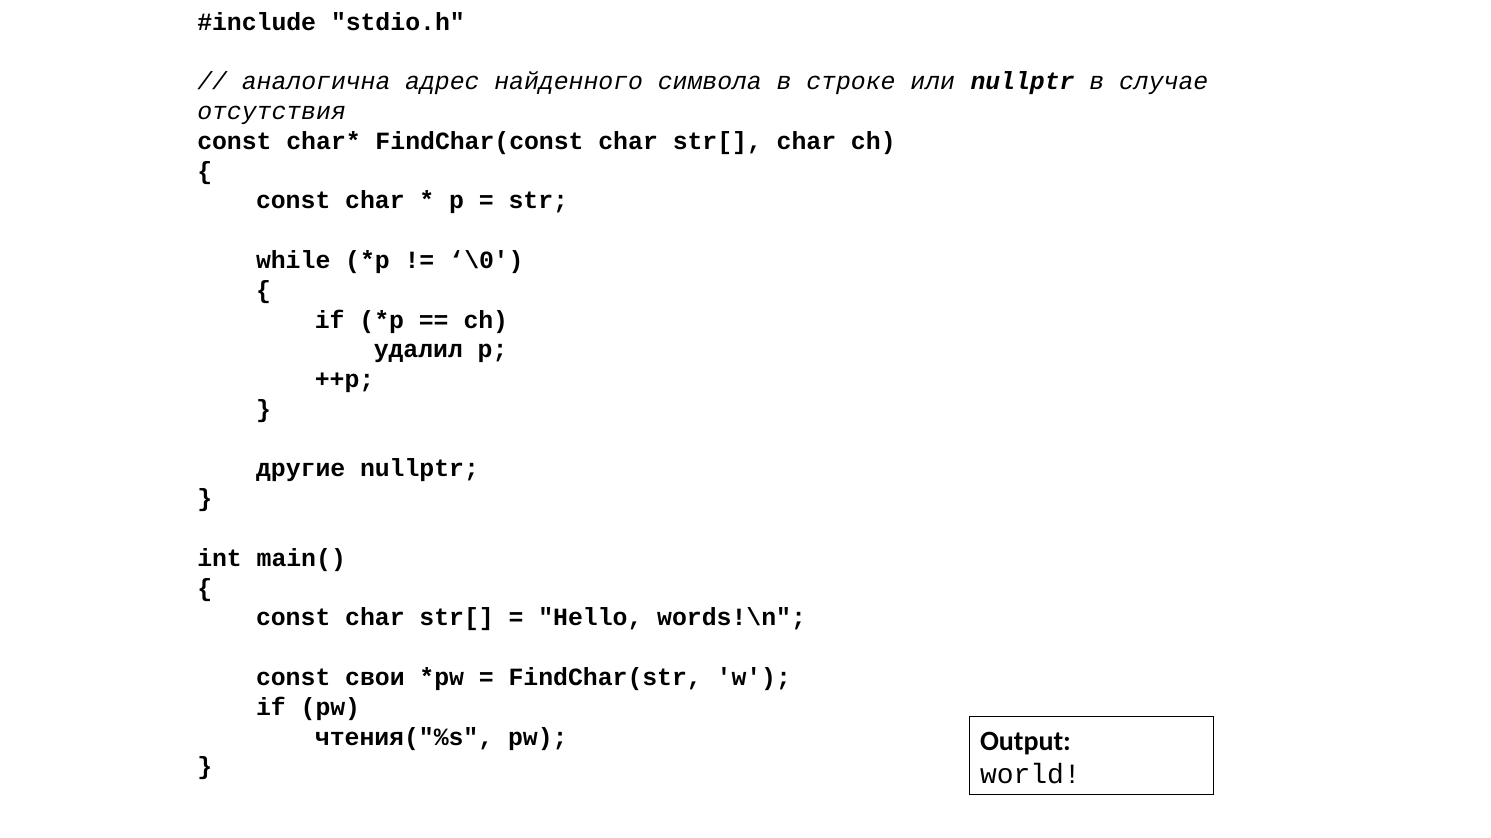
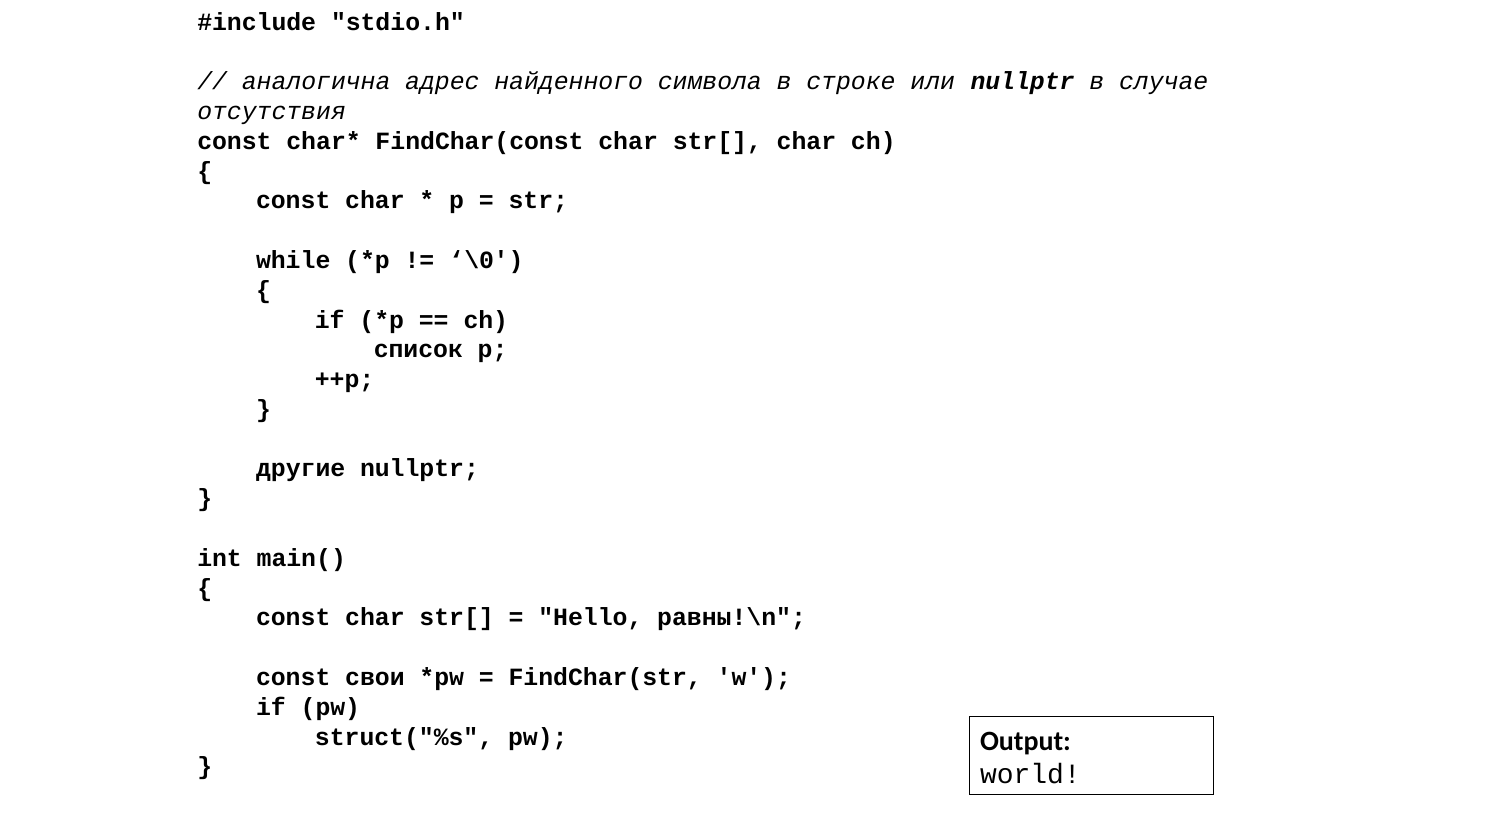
удалил: удалил -> список
words!\n: words!\n -> равны!\n
чтения("%s: чтения("%s -> struct("%s
